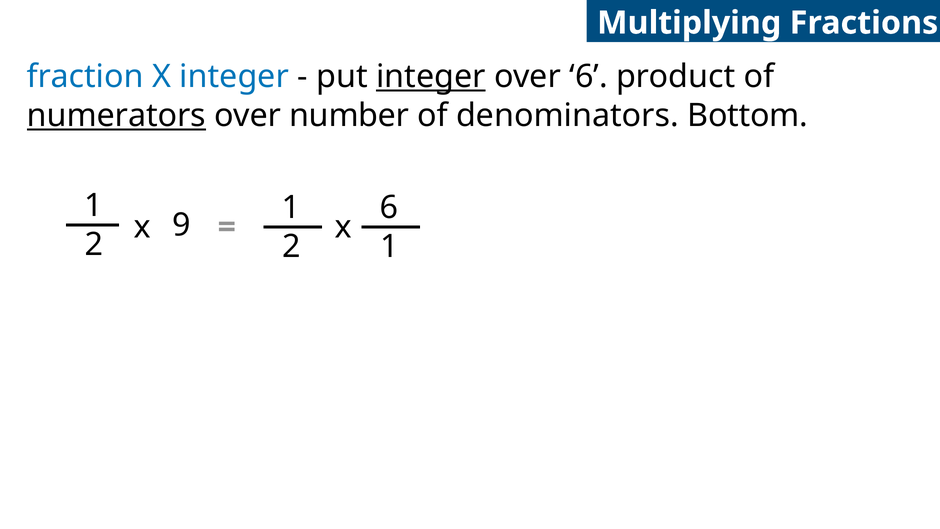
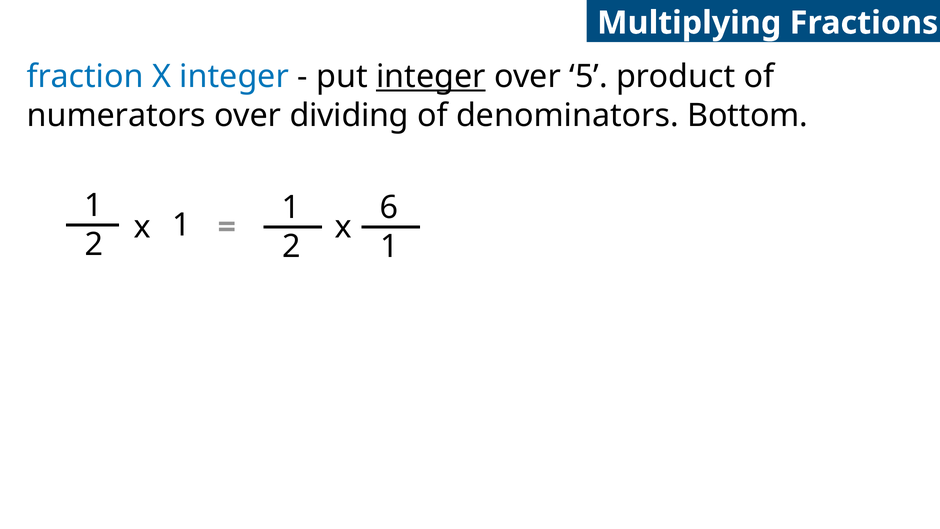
over 6: 6 -> 5
numerators underline: present -> none
number: number -> dividing
x 9: 9 -> 1
